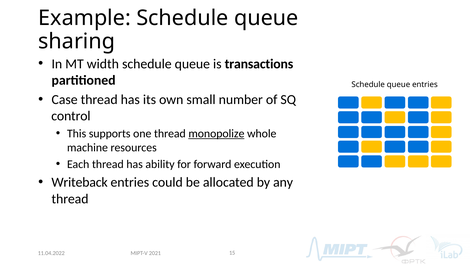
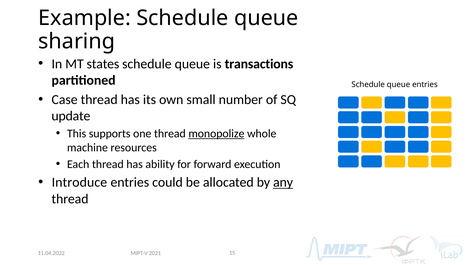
width: width -> states
control: control -> update
Writeback: Writeback -> Introduce
any underline: none -> present
